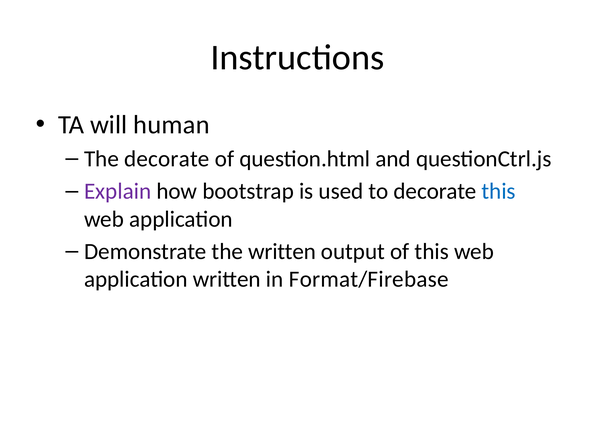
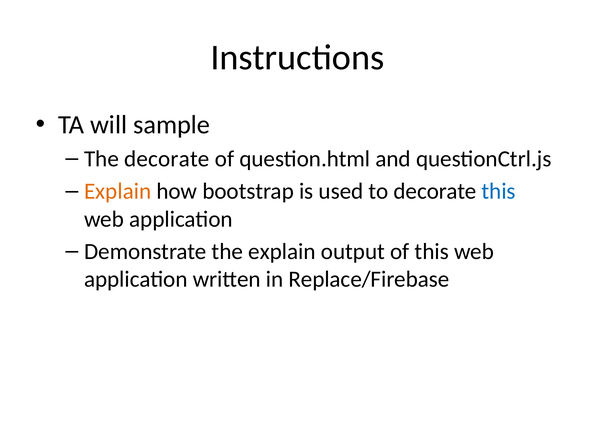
human: human -> sample
Explain at (118, 191) colour: purple -> orange
the written: written -> explain
Format/Firebase: Format/Firebase -> Replace/Firebase
